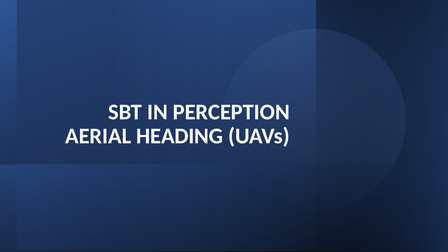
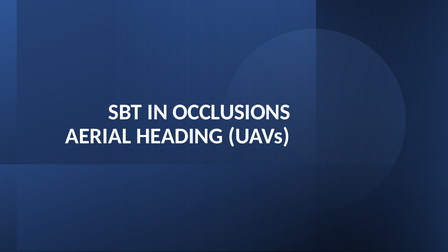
PERCEPTION: PERCEPTION -> OCCLUSIONS
